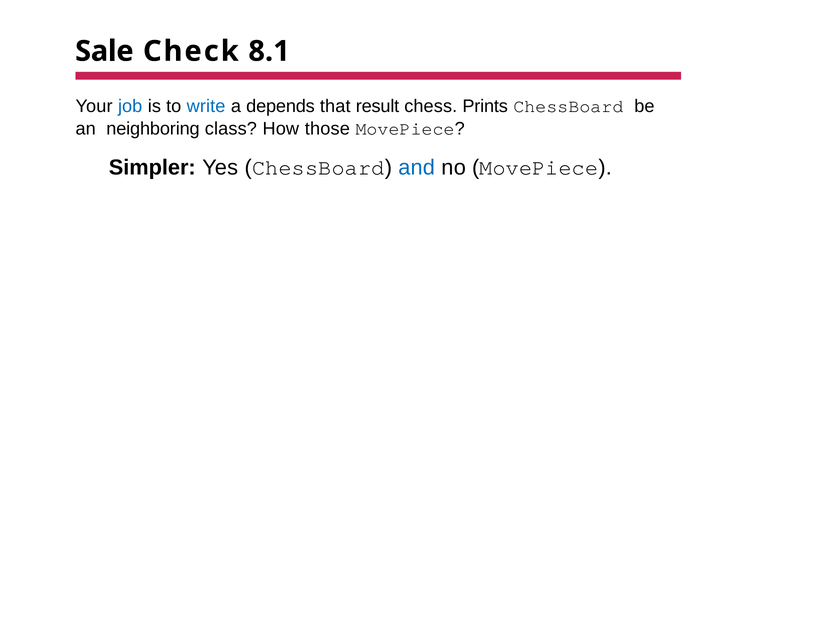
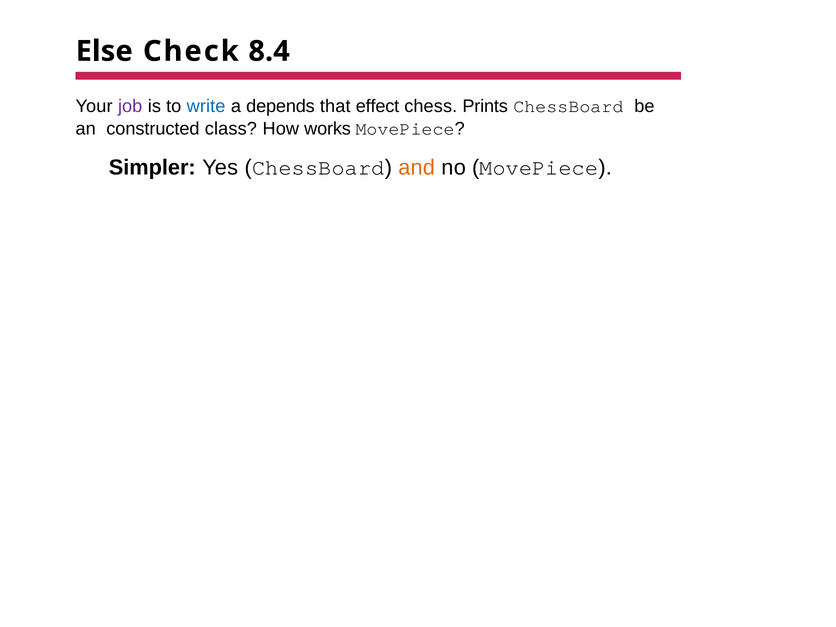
Sale: Sale -> Else
8.1: 8.1 -> 8.4
job colour: blue -> purple
result: result -> effect
neighboring: neighboring -> constructed
those: those -> works
and colour: blue -> orange
